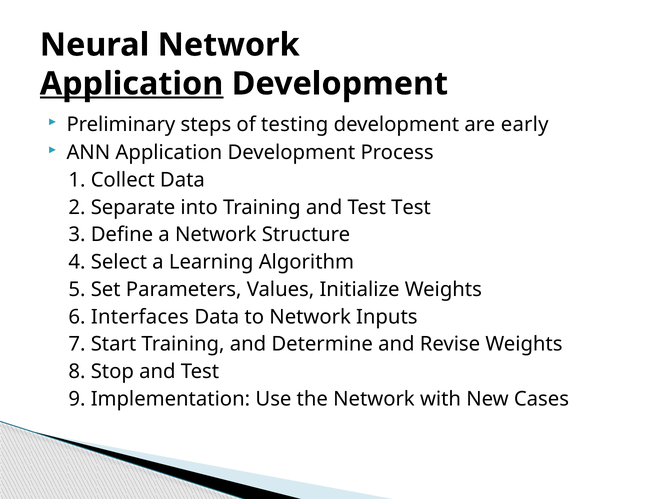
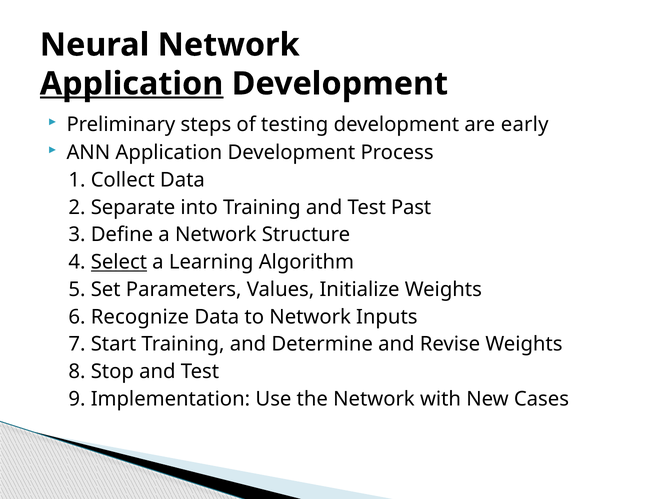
Test Test: Test -> Past
Select underline: none -> present
Interfaces: Interfaces -> Recognize
